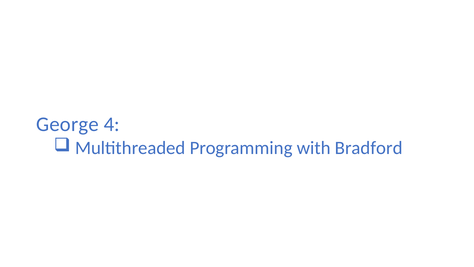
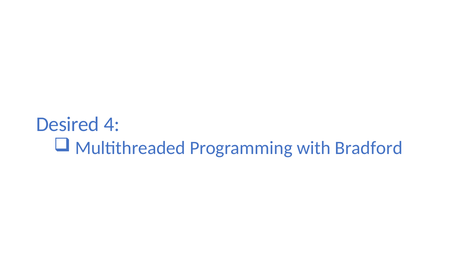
George: George -> Desired
